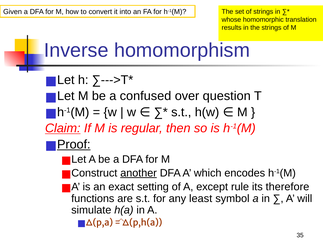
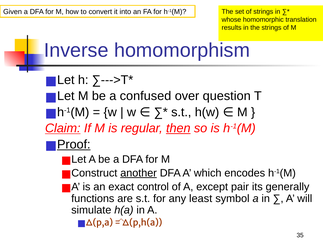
then underline: none -> present
setting: setting -> control
rule: rule -> pair
therefore: therefore -> generally
